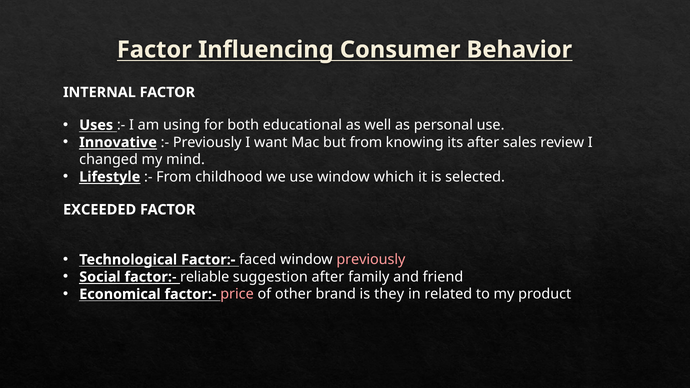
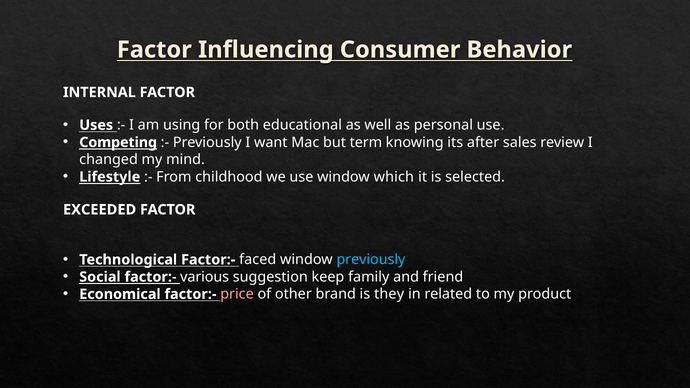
Innovative: Innovative -> Competing
but from: from -> term
previously at (371, 260) colour: pink -> light blue
reliable: reliable -> various
suggestion after: after -> keep
